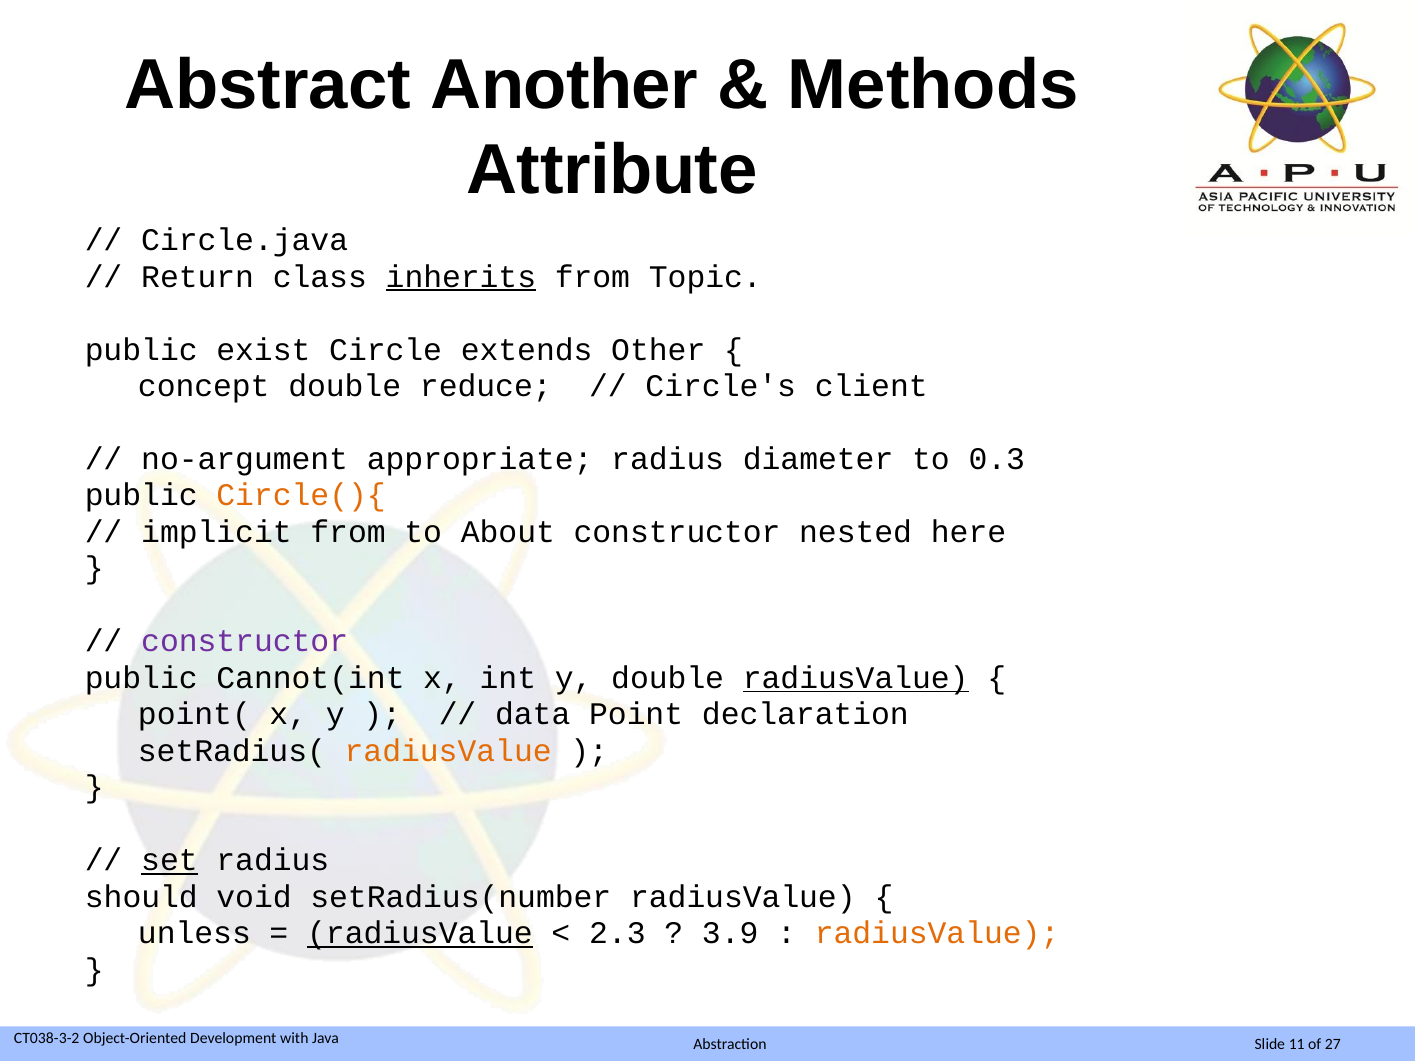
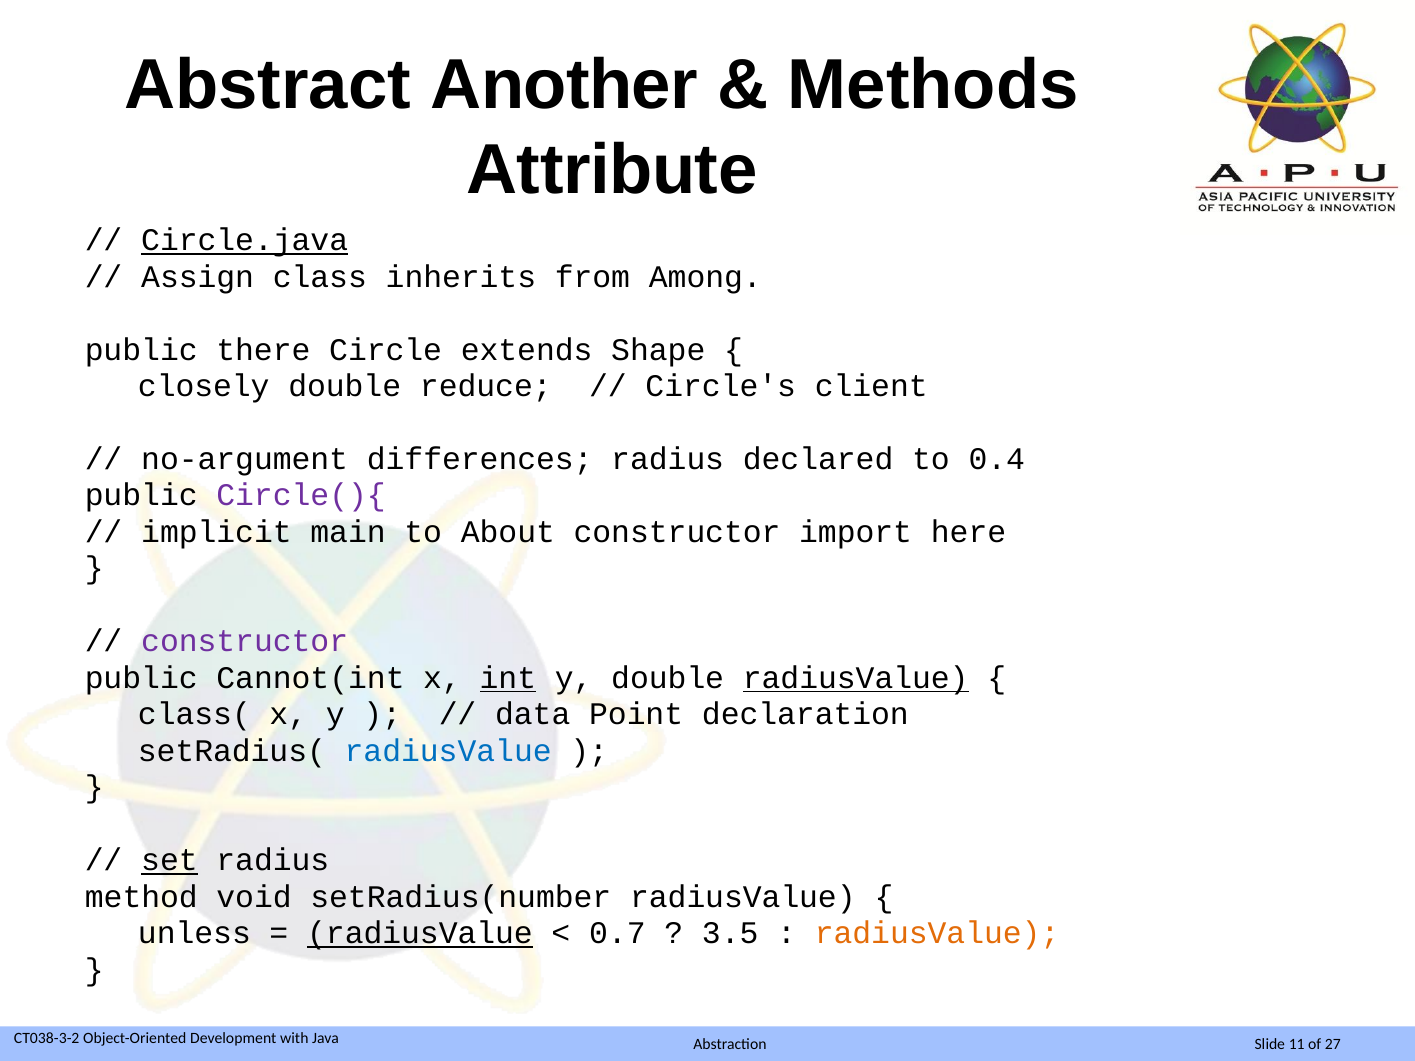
Circle.java underline: none -> present
Return: Return -> Assign
inherits underline: present -> none
Topic: Topic -> Among
exist: exist -> there
Other: Other -> Shape
concept: concept -> closely
appropriate: appropriate -> differences
diameter: diameter -> declared
0.3: 0.3 -> 0.4
Circle(){ colour: orange -> purple
implicit from: from -> main
nested: nested -> import
int underline: none -> present
point(: point( -> class(
radiusValue at (448, 751) colour: orange -> blue
should: should -> method
2.3: 2.3 -> 0.7
3.9: 3.9 -> 3.5
